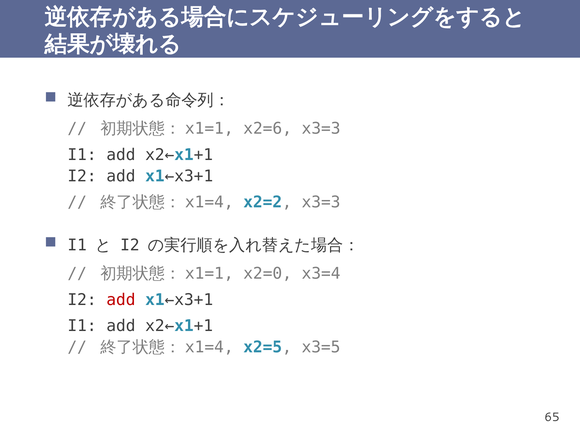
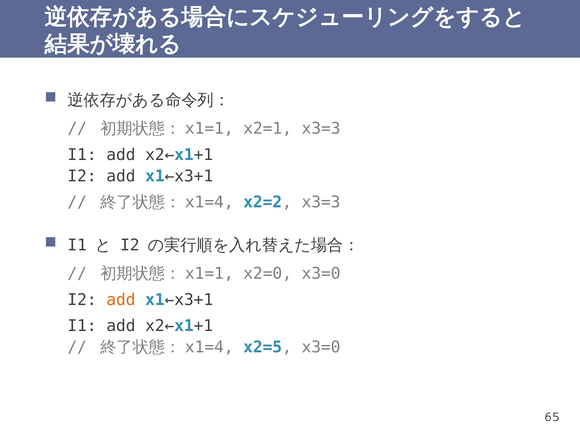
x2=6: x2=6 -> x2=1
x2=0 x3=4: x3=4 -> x3=0
add at (121, 300) colour: red -> orange
x2=5 x3=5: x3=5 -> x3=0
